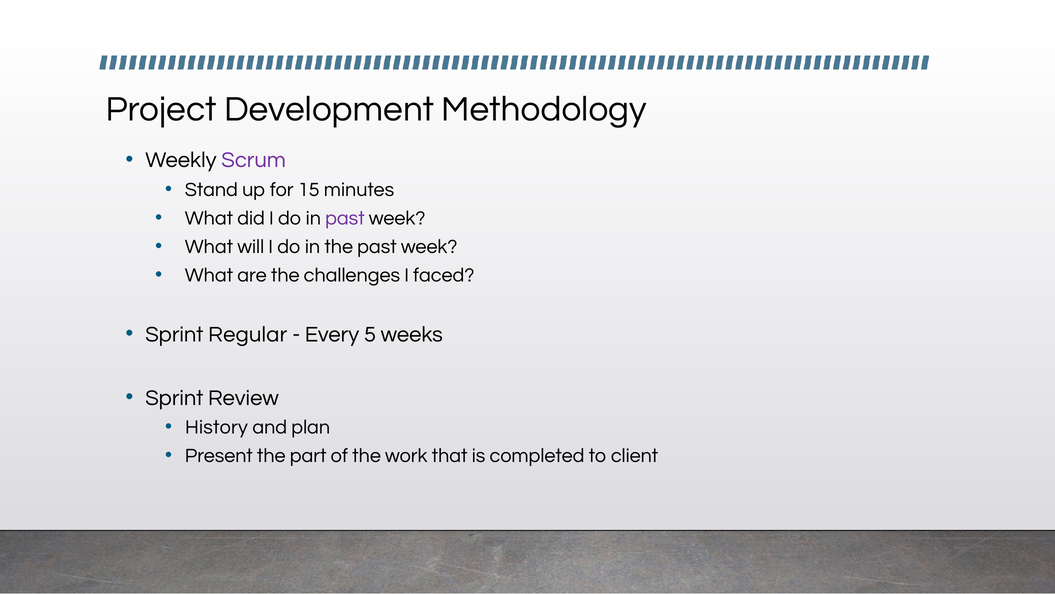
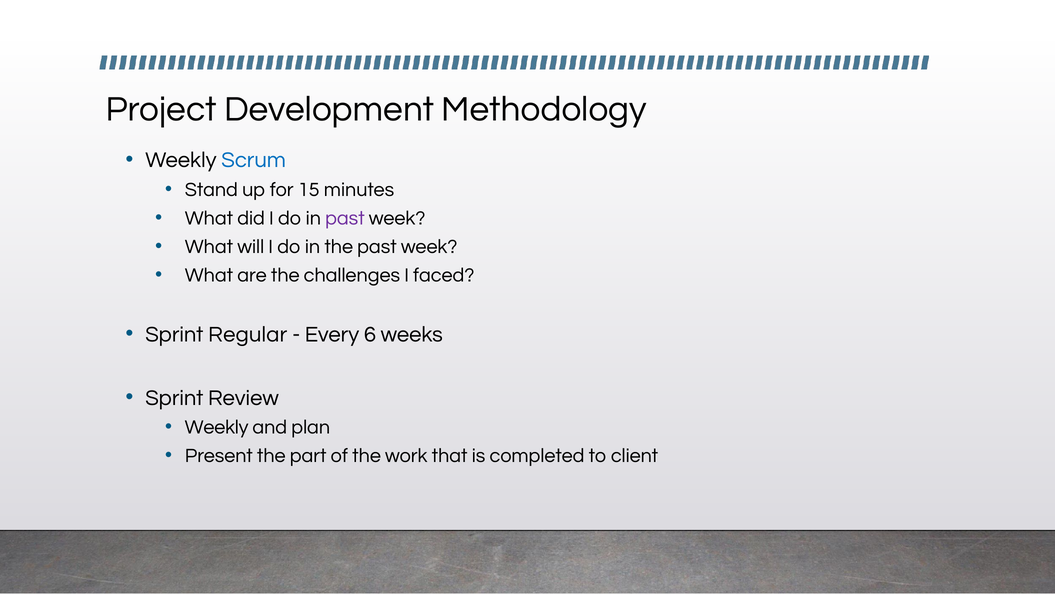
Scrum colour: purple -> blue
5: 5 -> 6
History at (216, 427): History -> Weekly
